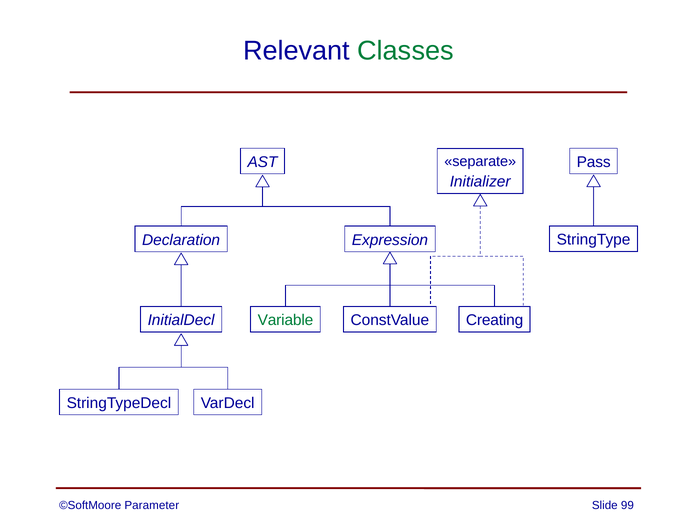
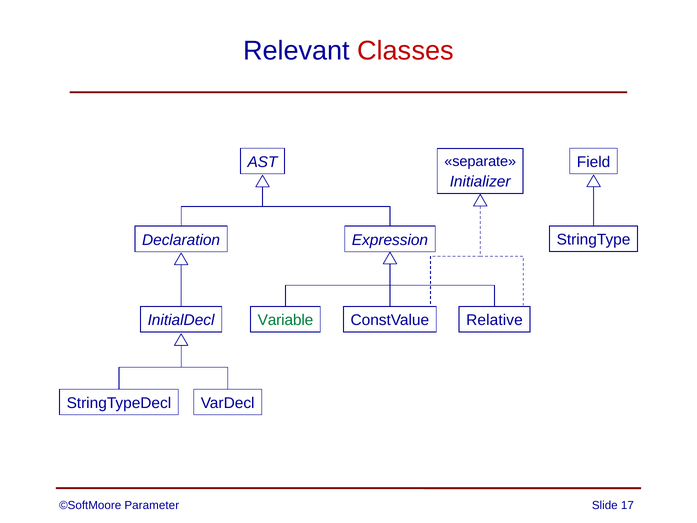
Classes colour: green -> red
Pass: Pass -> Field
Creating: Creating -> Relative
99: 99 -> 17
